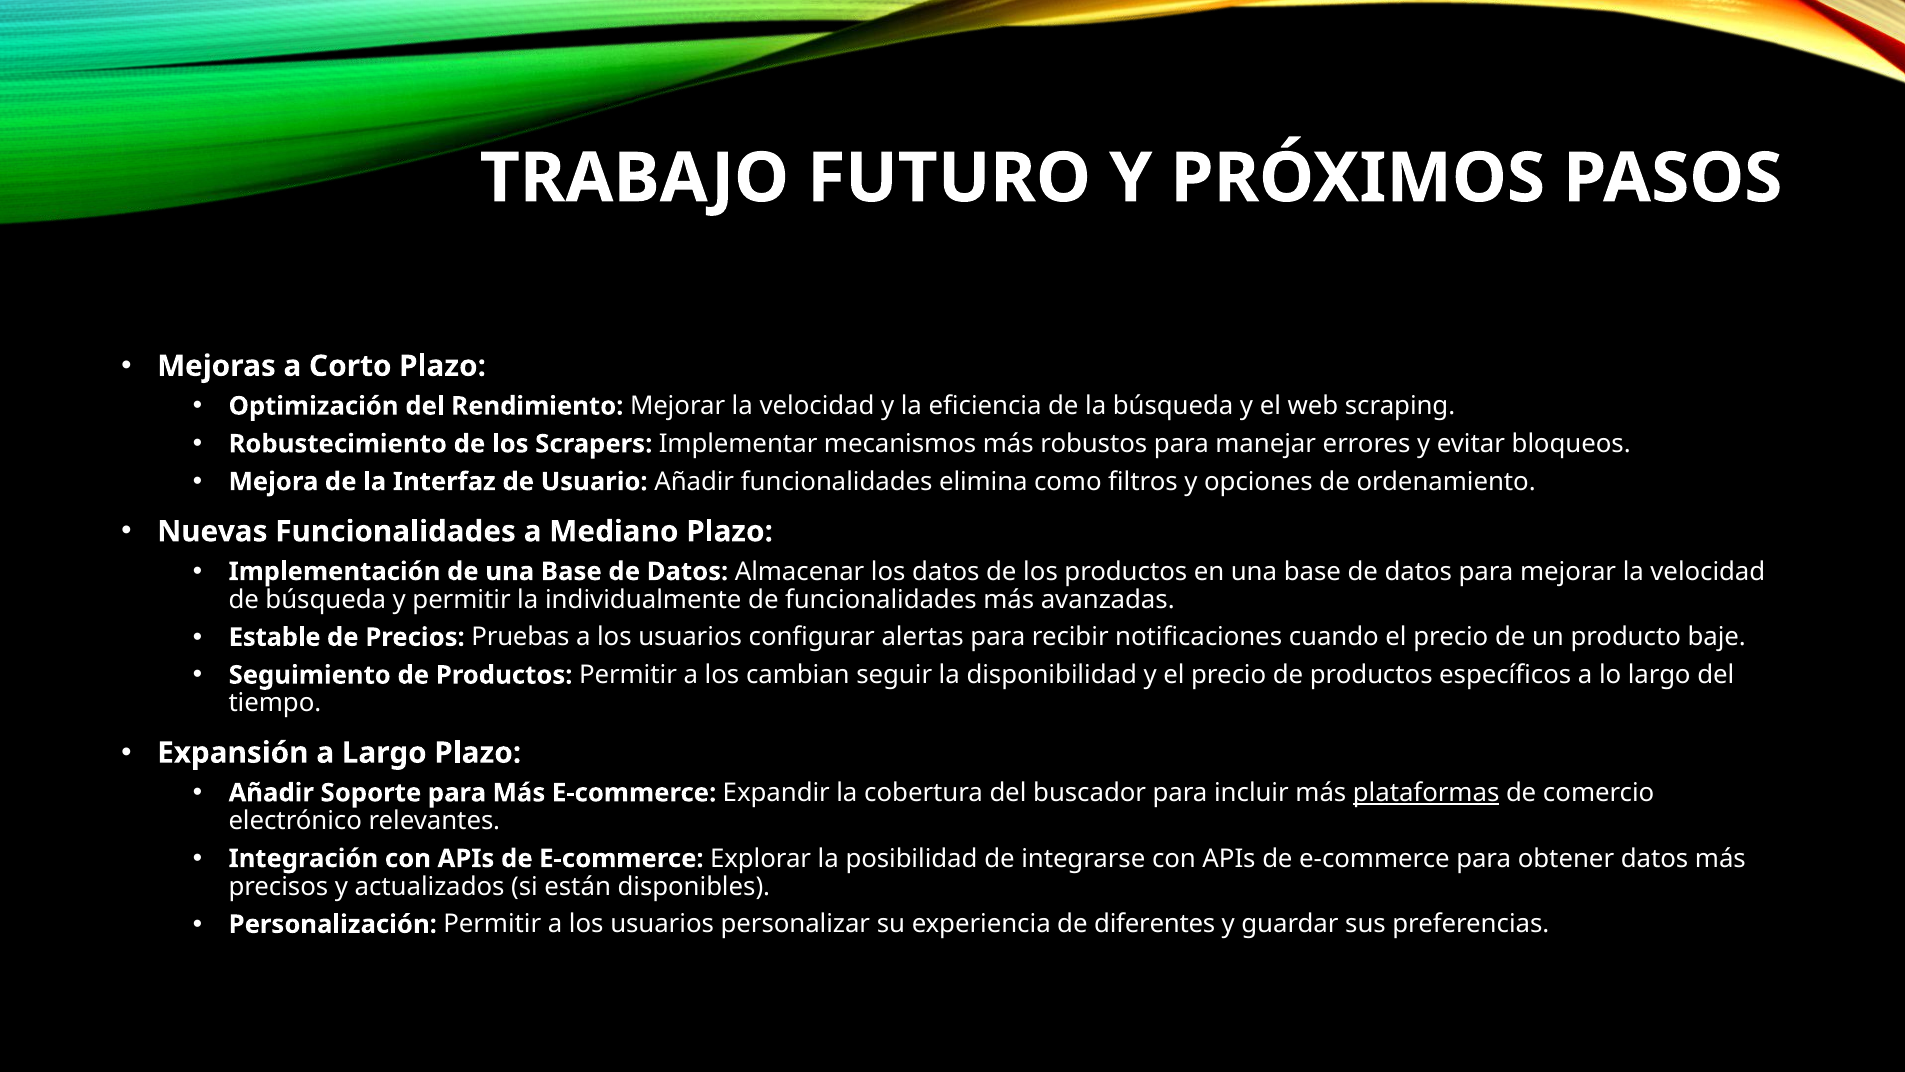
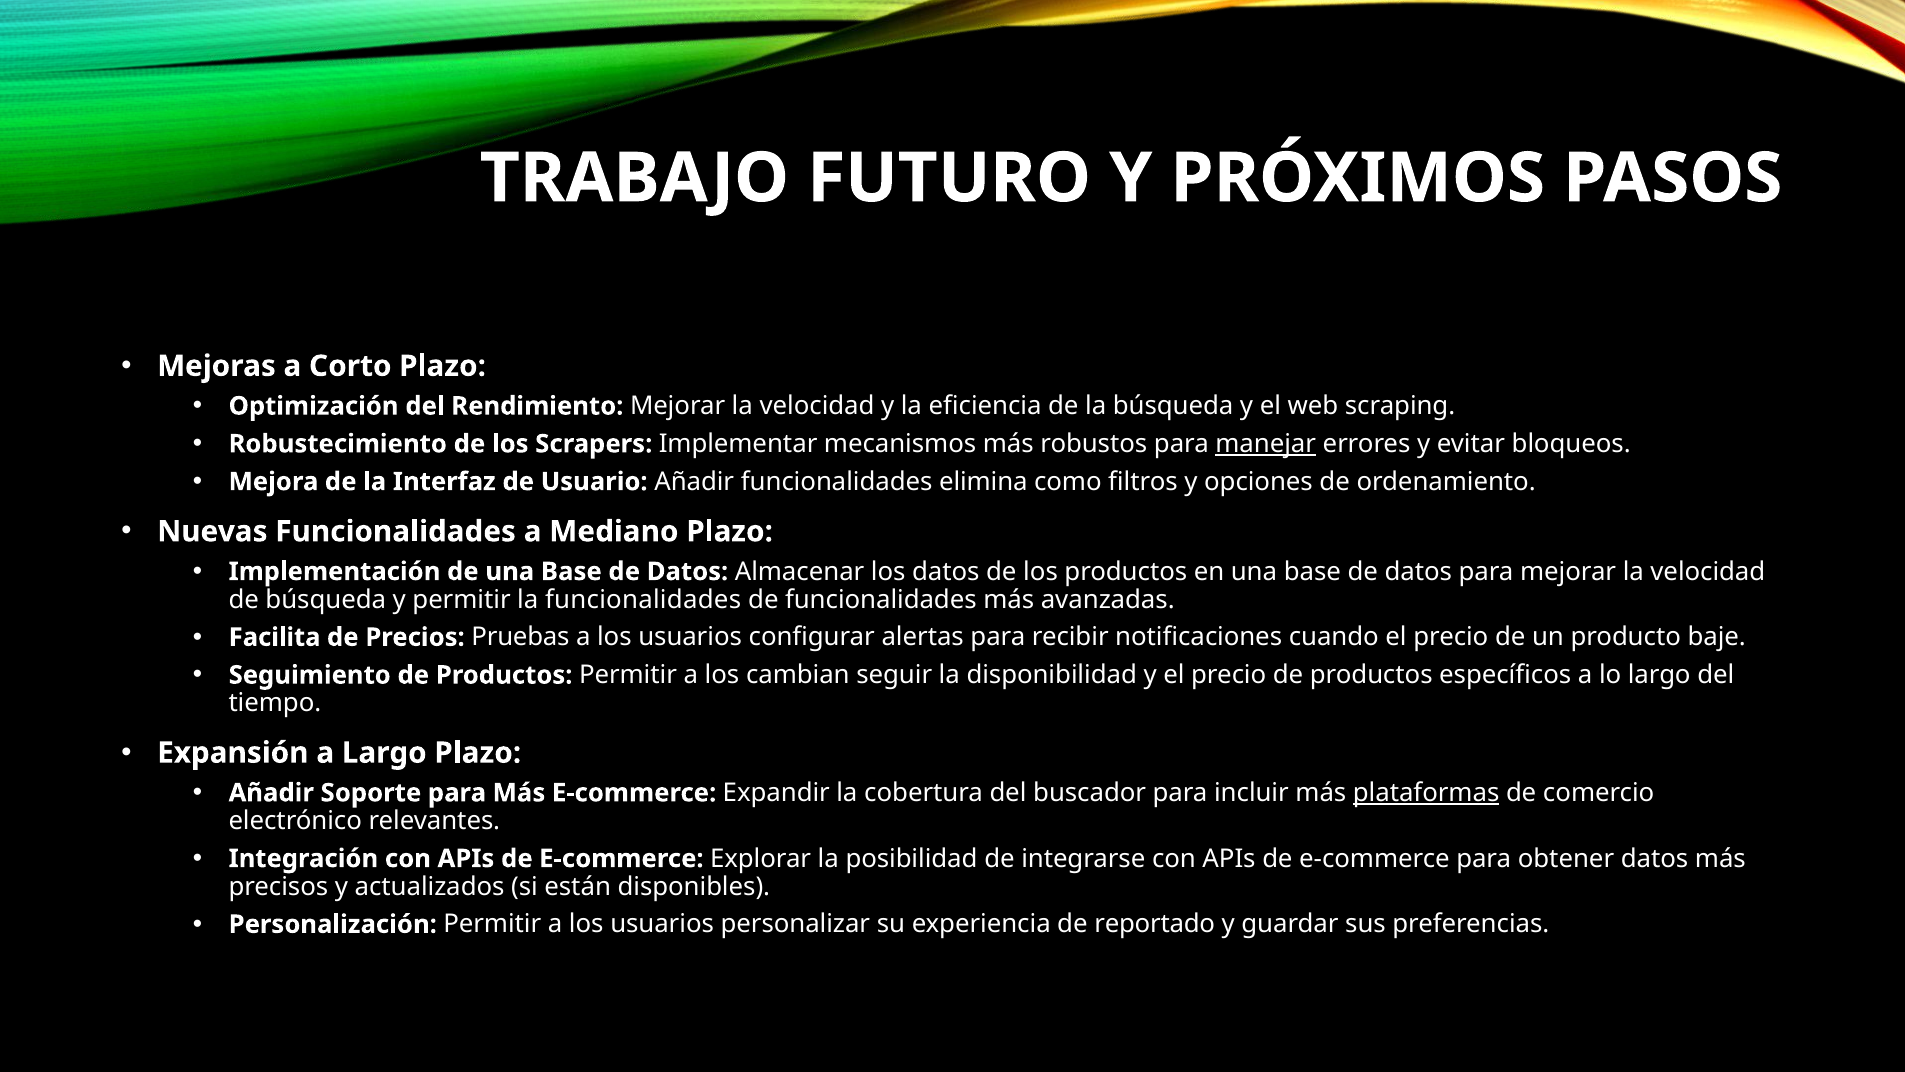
manejar underline: none -> present
la individualmente: individualmente -> funcionalidades
Estable: Estable -> Facilita
diferentes: diferentes -> reportado
